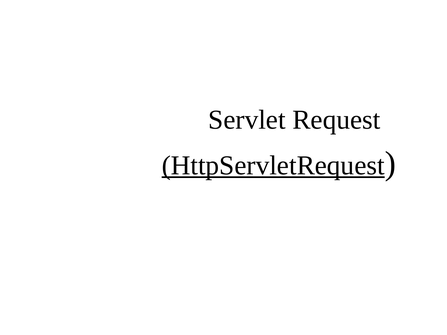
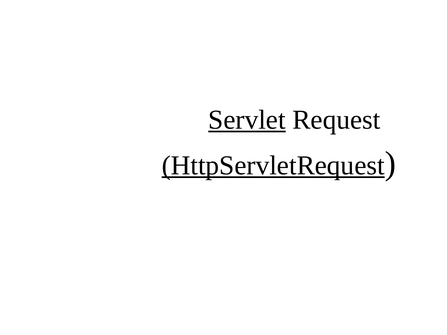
Servlet underline: none -> present
